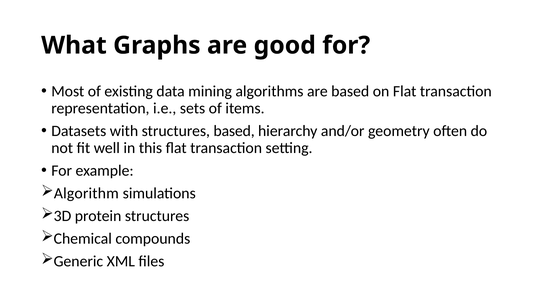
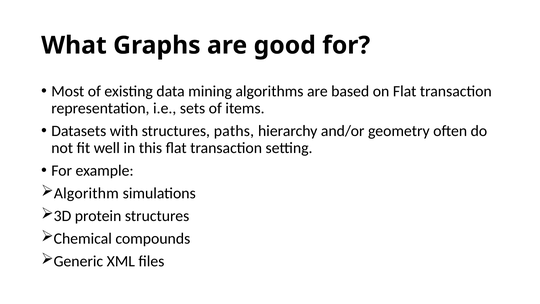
structures based: based -> paths
